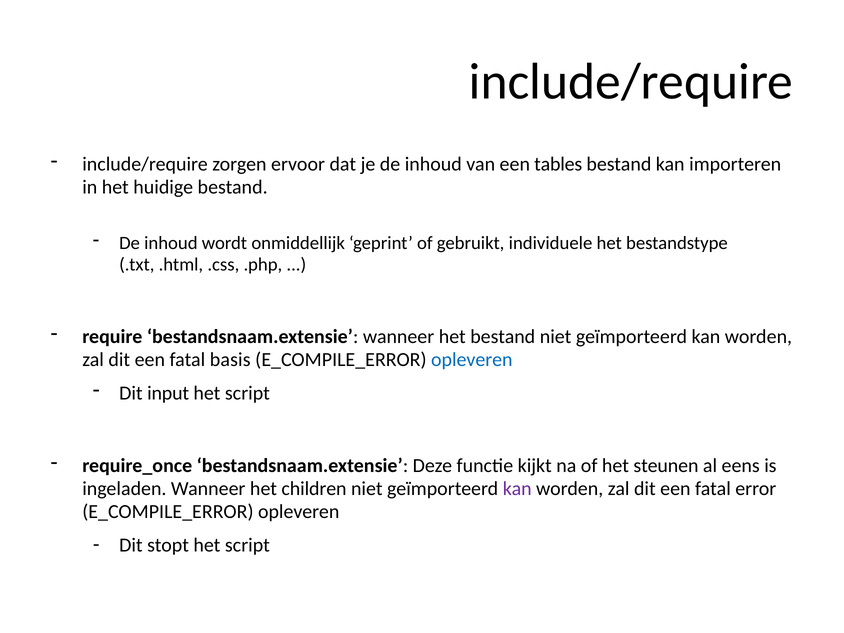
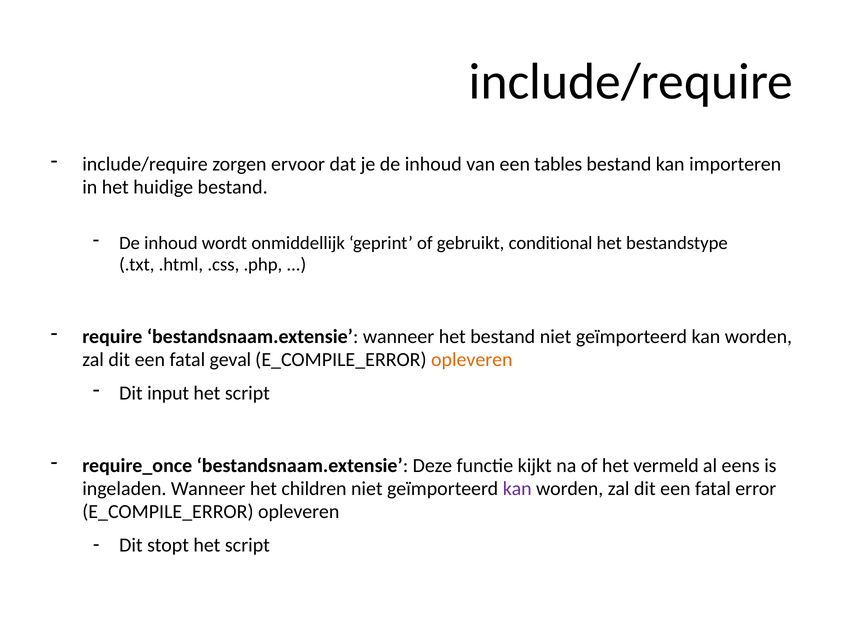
individuele: individuele -> conditional
basis: basis -> geval
opleveren at (472, 360) colour: blue -> orange
steunen: steunen -> vermeld
